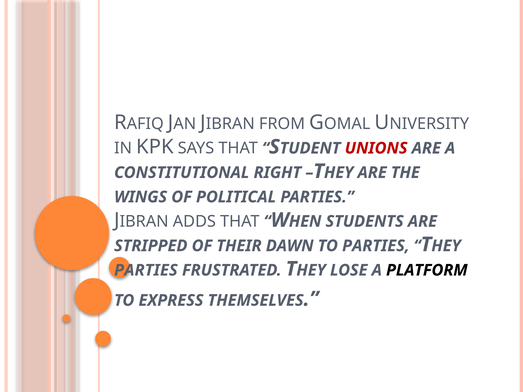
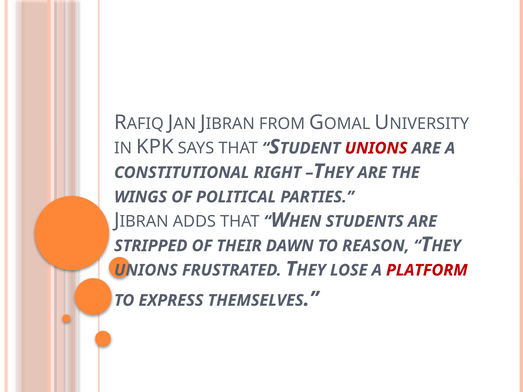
TO PARTIES: PARTIES -> REASON
PARTIES at (146, 270): PARTIES -> UNIONS
PLATFORM colour: black -> red
